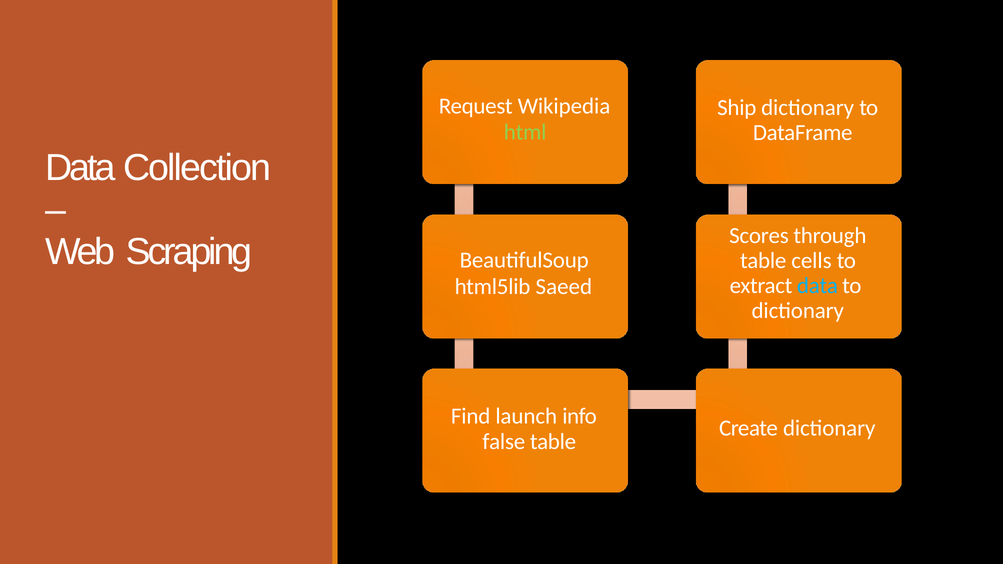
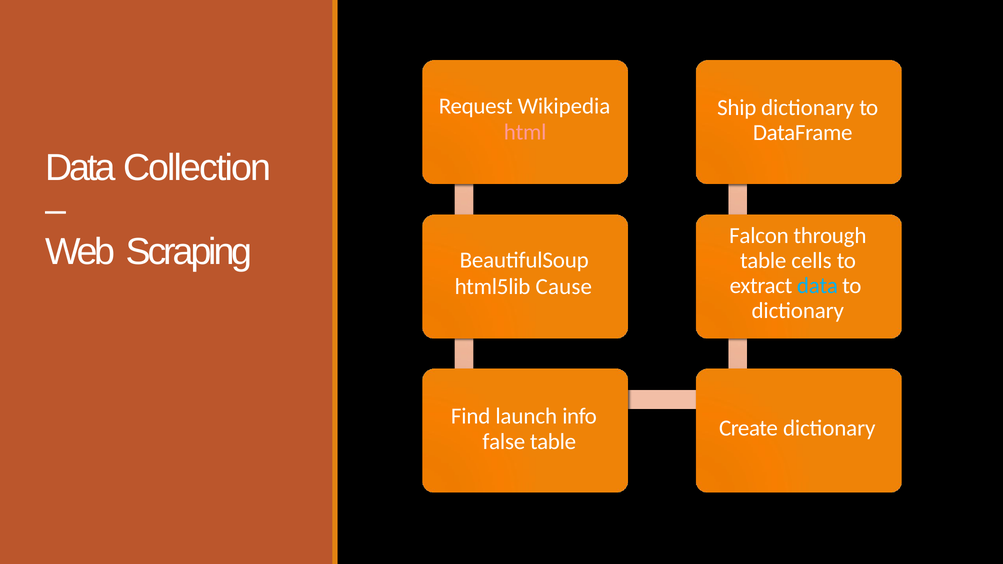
html colour: light green -> pink
Scores: Scores -> Falcon
Saeed: Saeed -> Cause
